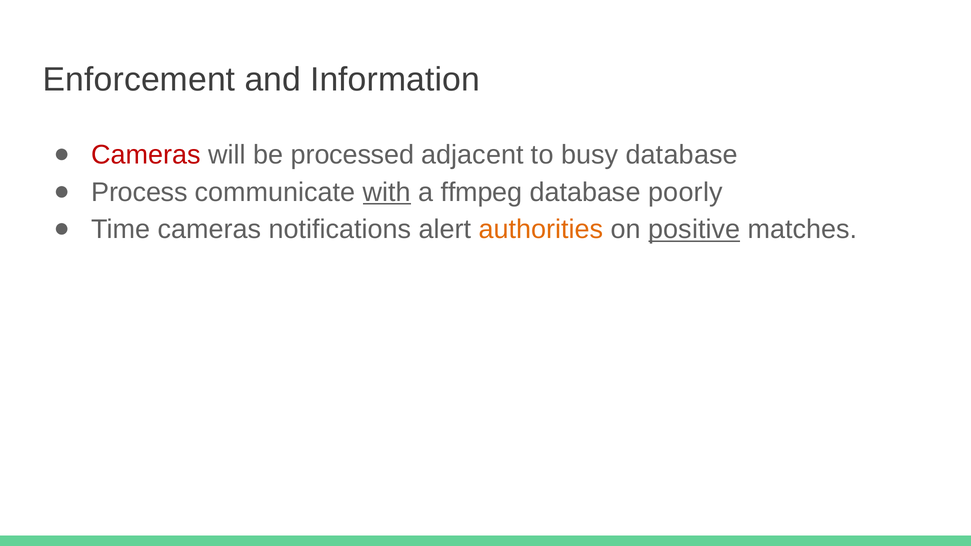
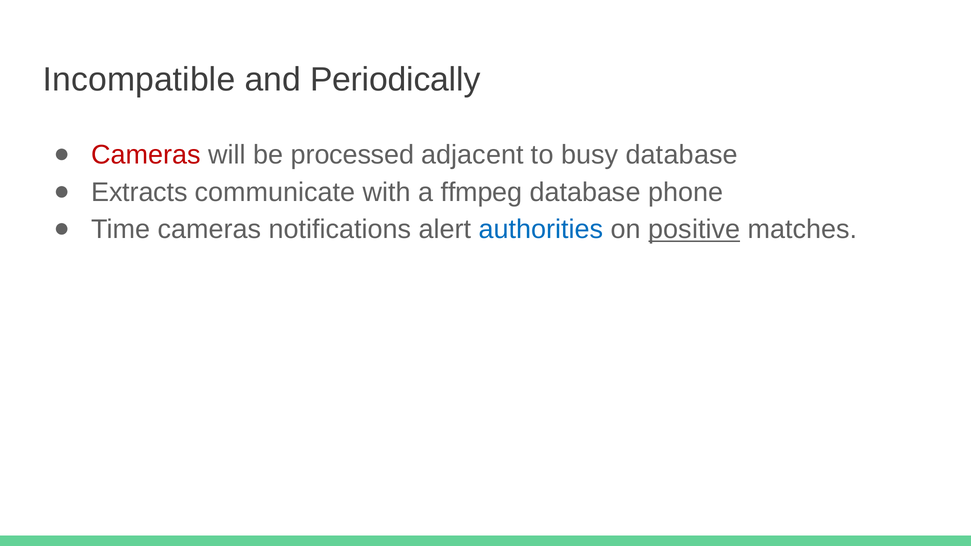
Enforcement: Enforcement -> Incompatible
Information: Information -> Periodically
Process: Process -> Extracts
with underline: present -> none
poorly: poorly -> phone
authorities colour: orange -> blue
